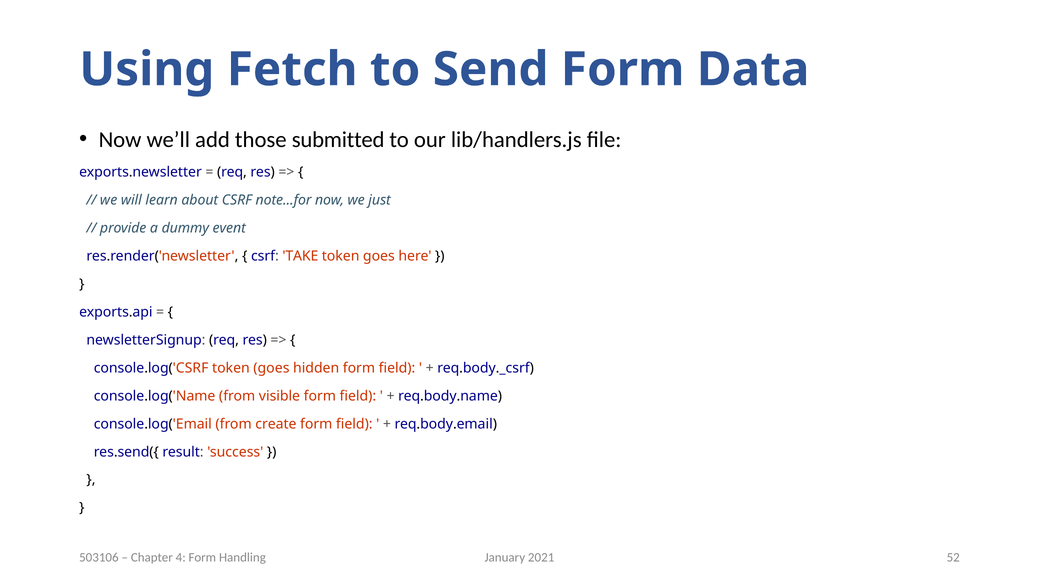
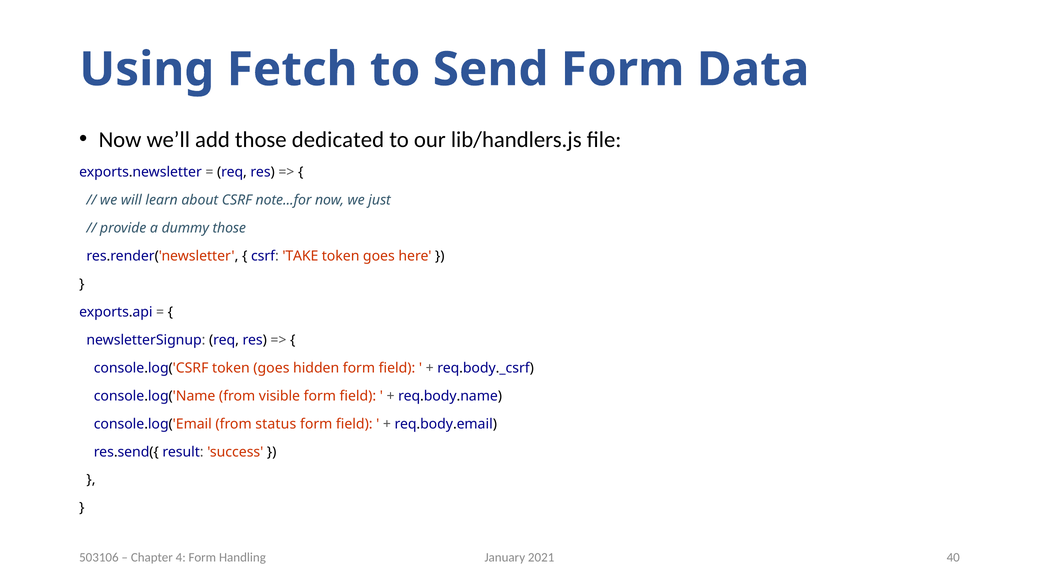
submitted: submitted -> dedicated
dummy event: event -> those
create: create -> status
52: 52 -> 40
